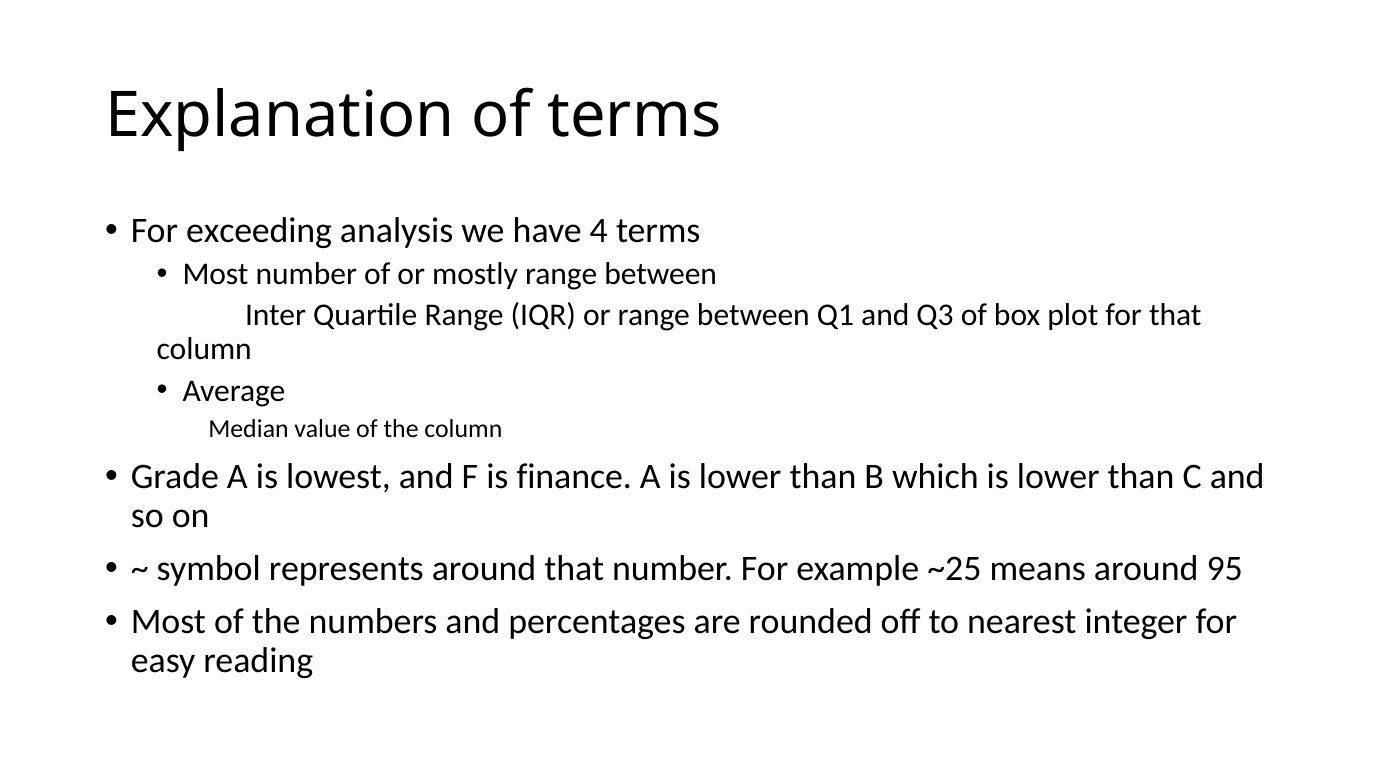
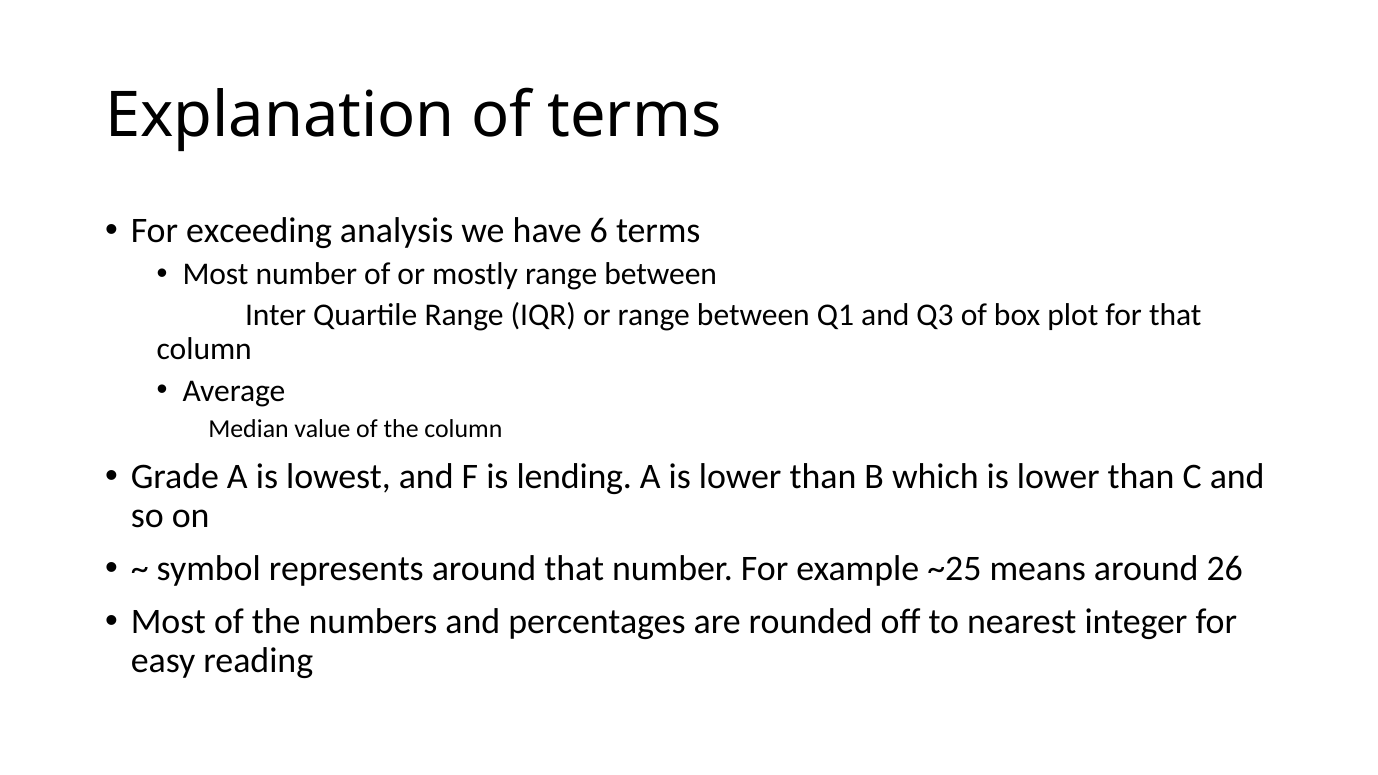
4: 4 -> 6
finance: finance -> lending
95: 95 -> 26
